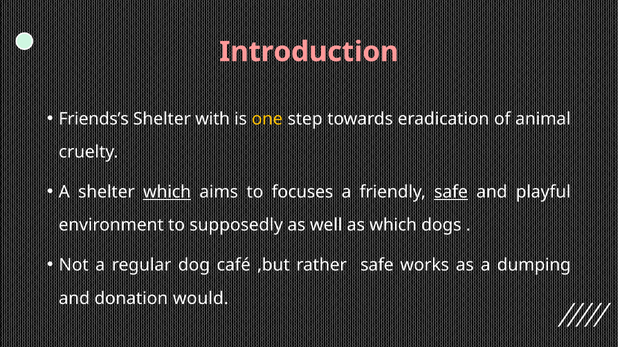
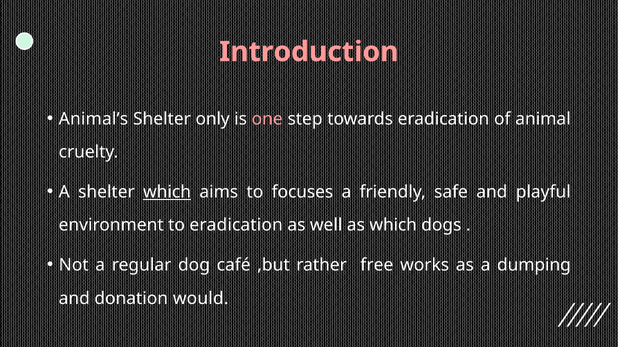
Friends’s: Friends’s -> Animal’s
with: with -> only
one colour: yellow -> pink
safe at (451, 192) underline: present -> none
to supposedly: supposedly -> eradication
rather safe: safe -> free
